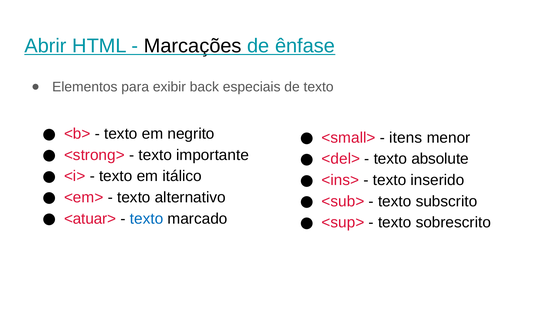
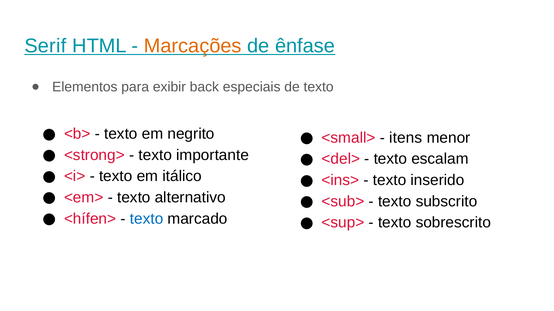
Abrir: Abrir -> Serif
Marcações colour: black -> orange
absolute: absolute -> escalam
<atuar>: <atuar> -> <hífen>
